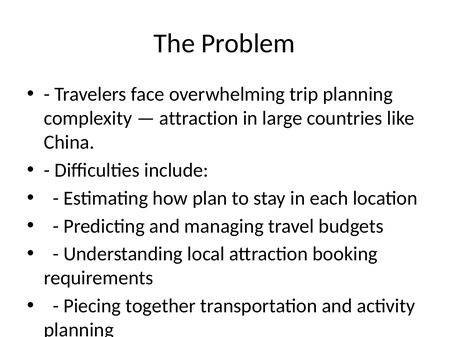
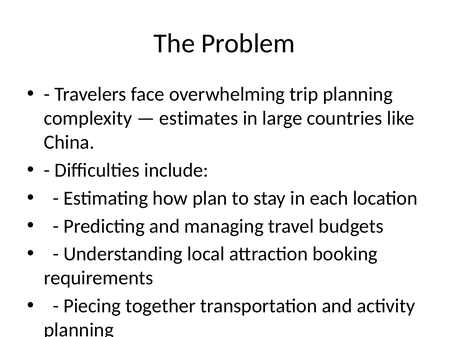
attraction at (199, 118): attraction -> estimates
